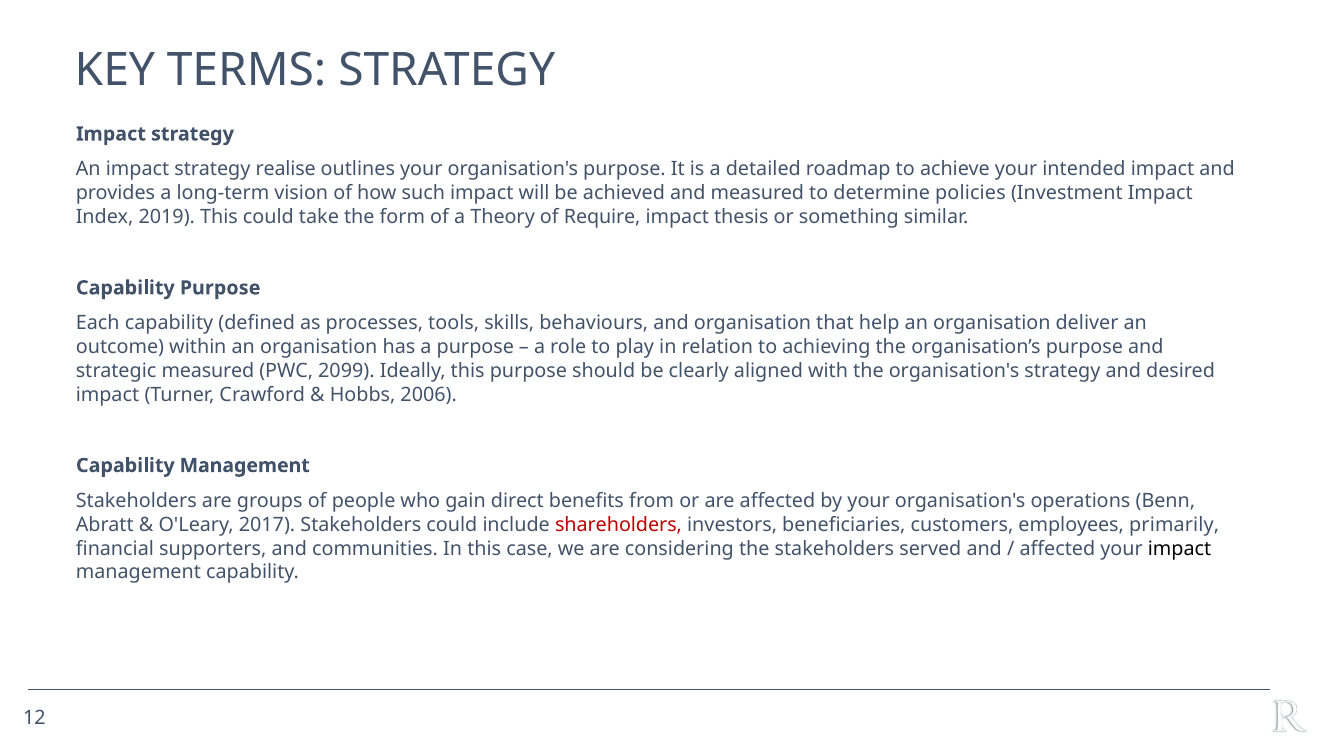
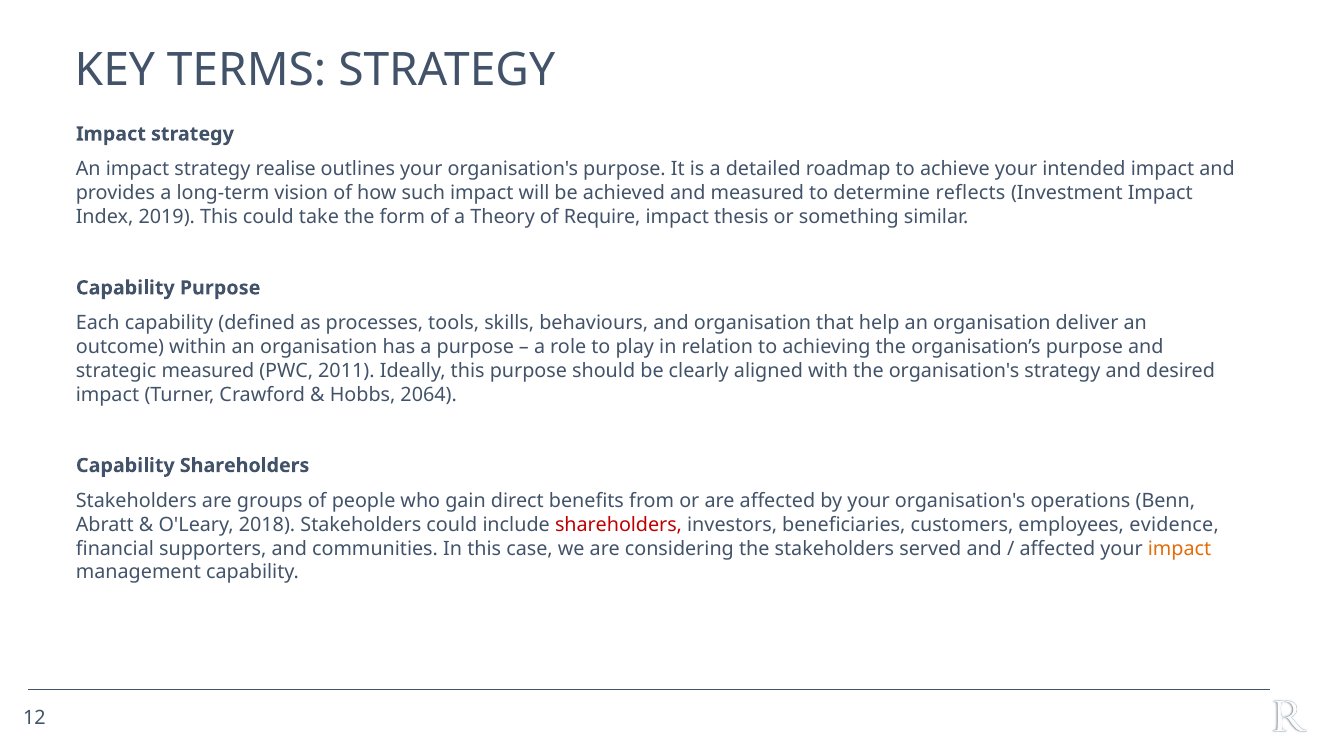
policies: policies -> reflects
2099: 2099 -> 2011
2006: 2006 -> 2064
Capability Management: Management -> Shareholders
2017: 2017 -> 2018
primarily: primarily -> evidence
impact at (1180, 548) colour: black -> orange
